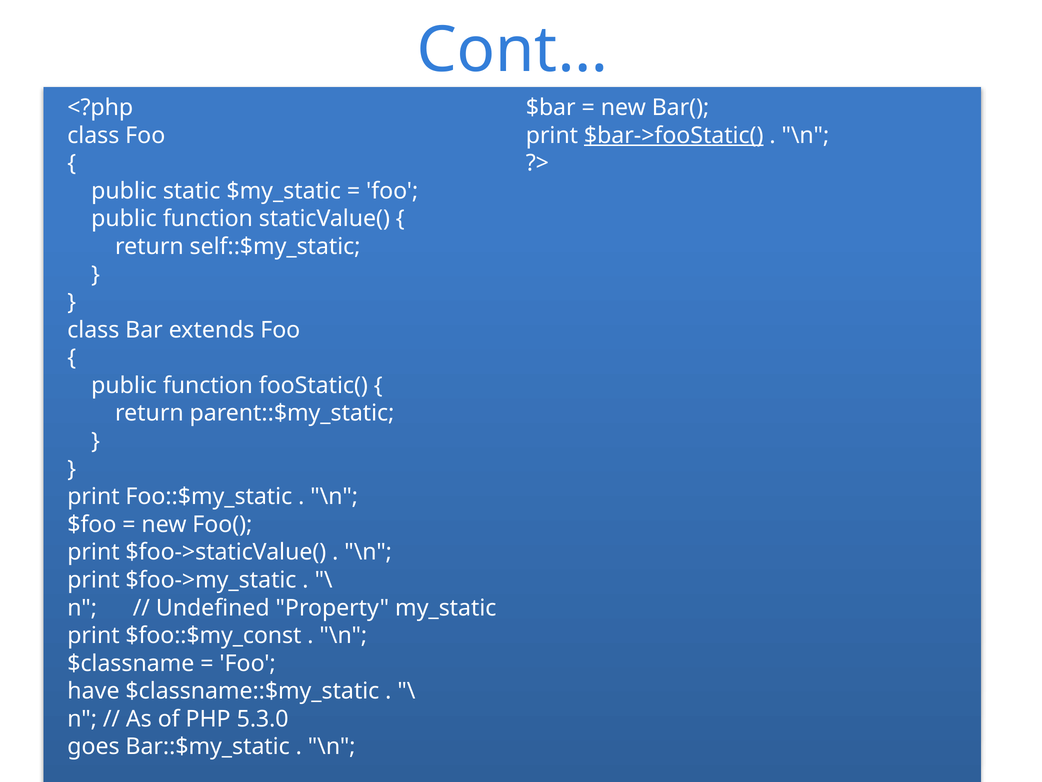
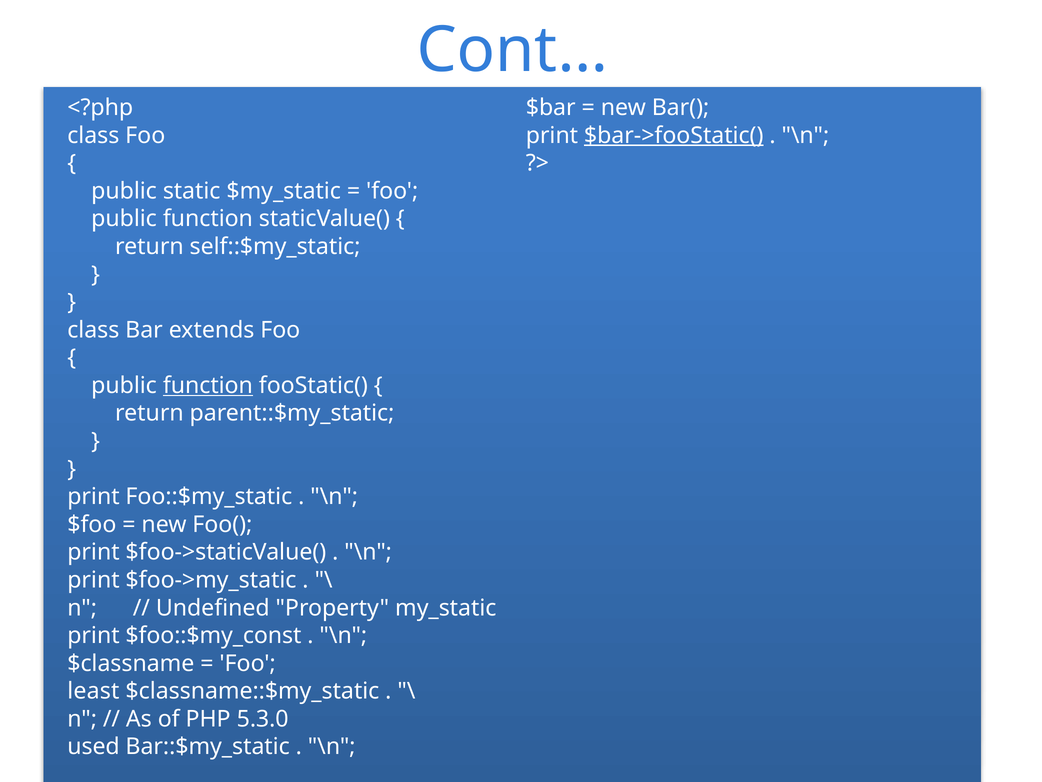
function at (208, 385) underline: none -> present
have: have -> least
goes: goes -> used
